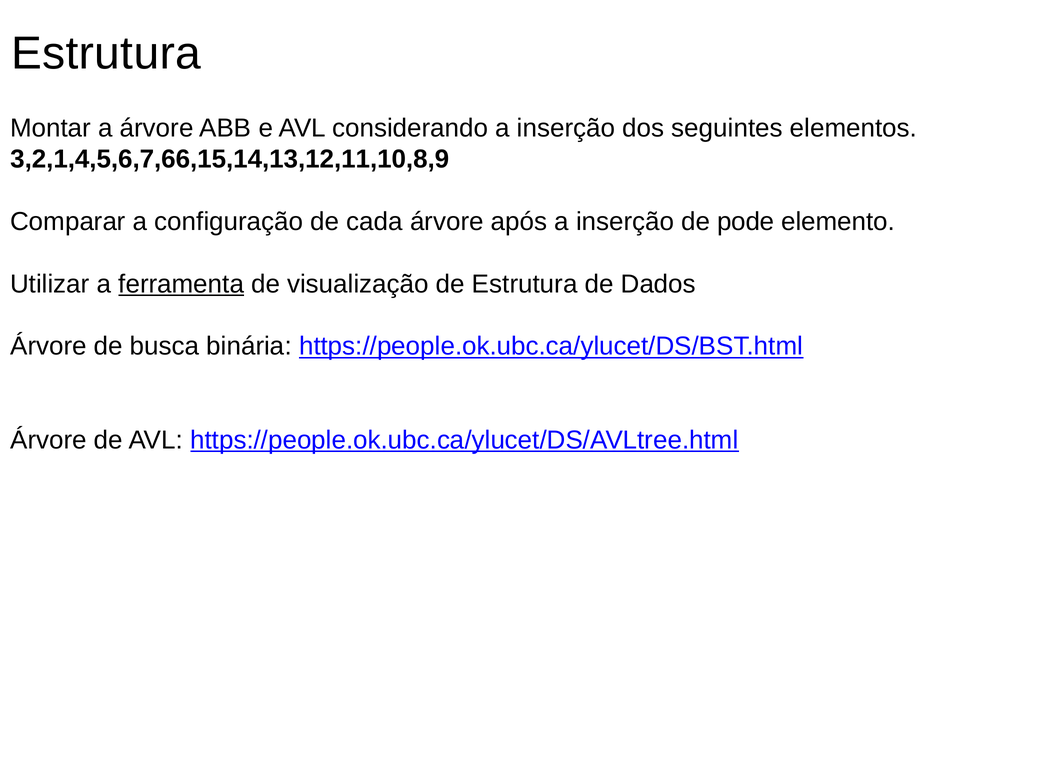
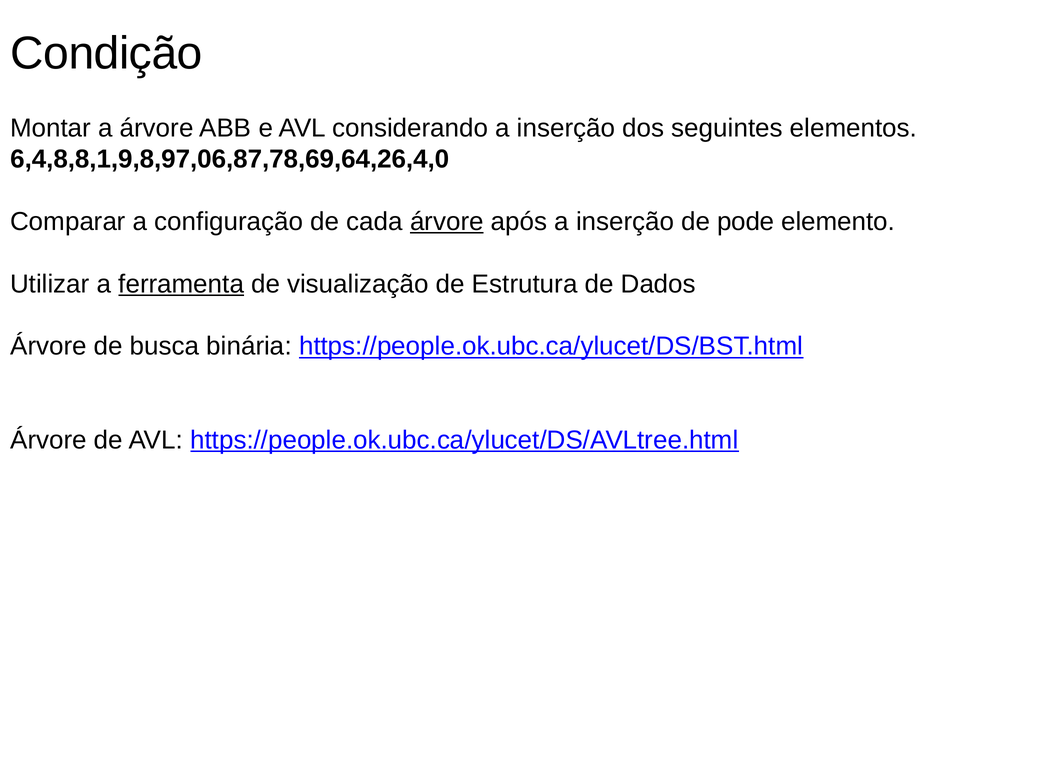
Estrutura at (106, 53): Estrutura -> Condição
3,2,1,4,5,6,7,66,15,14,13,12,11,10,8,9: 3,2,1,4,5,6,7,66,15,14,13,12,11,10,8,9 -> 6,4,8,8,1,9,8,97,06,87,78,69,64,26,4,0
árvore at (447, 222) underline: none -> present
